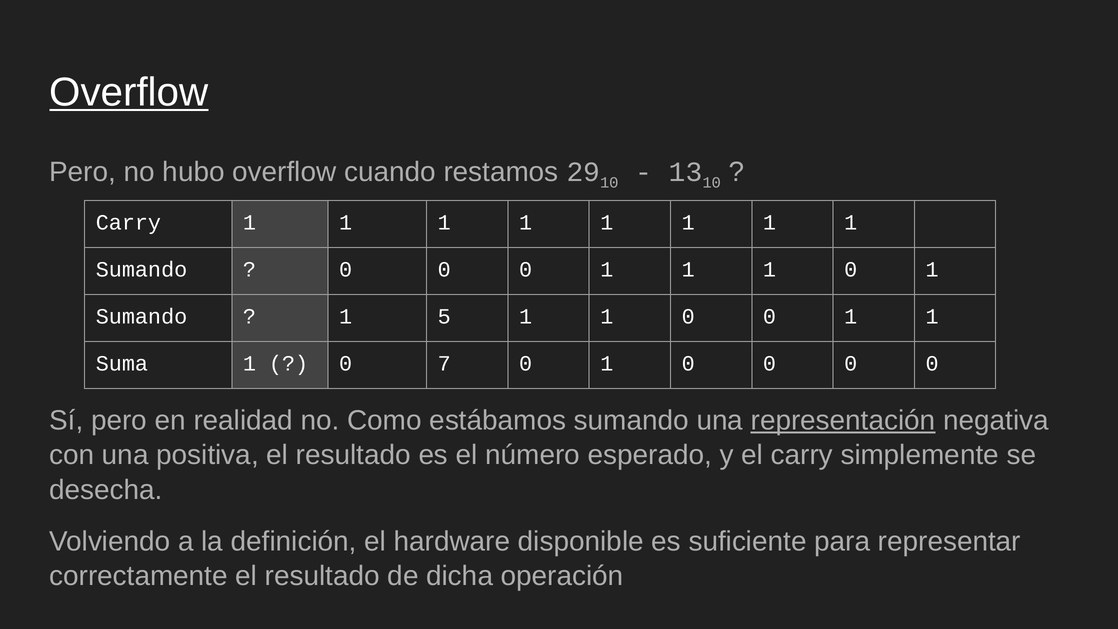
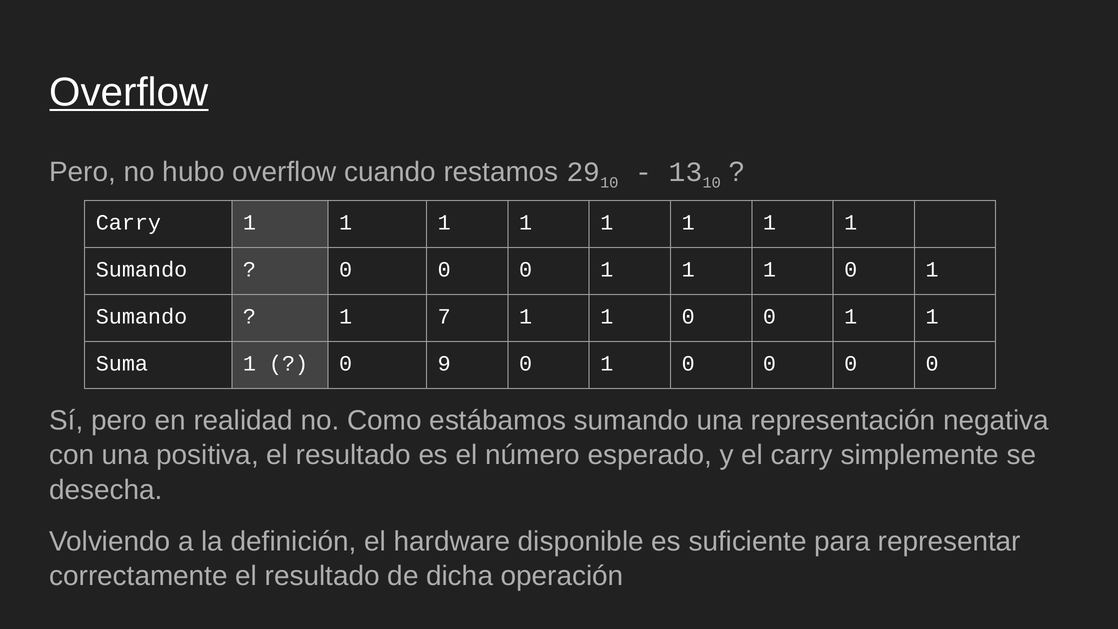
5: 5 -> 7
7: 7 -> 9
representación underline: present -> none
